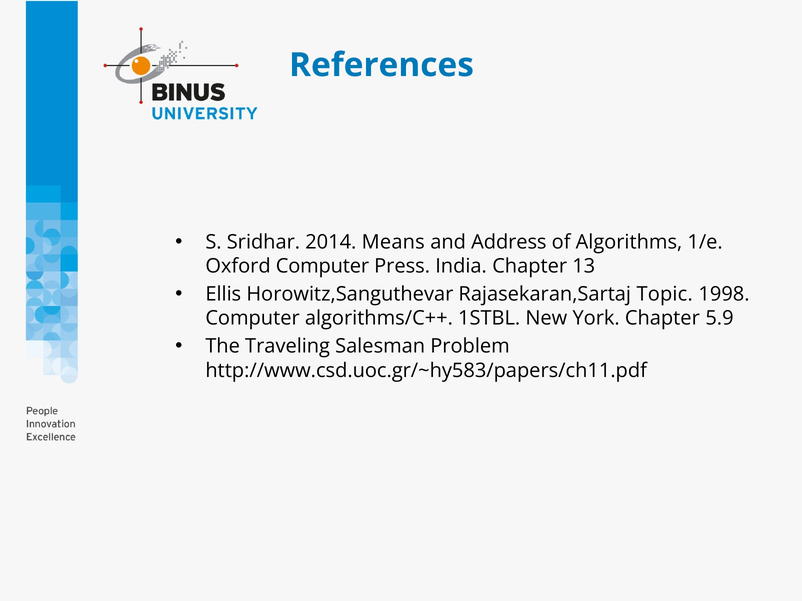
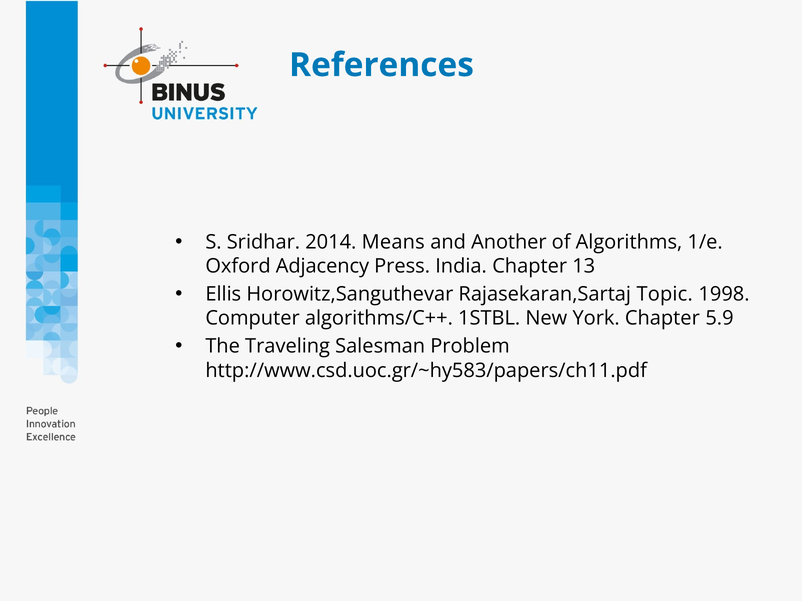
Address: Address -> Another
Oxford Computer: Computer -> Adjacency
